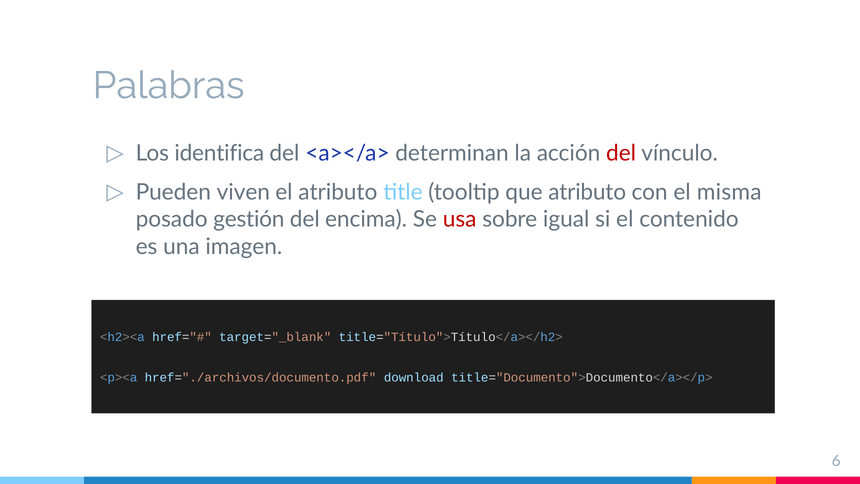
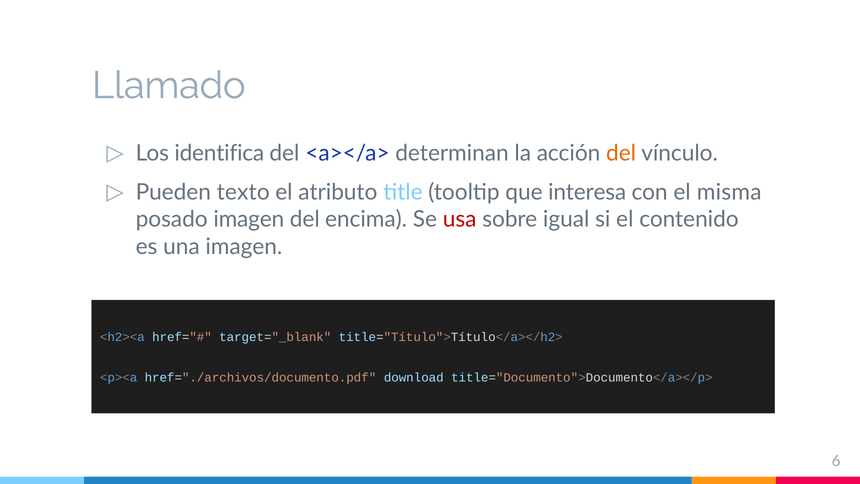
Palabras: Palabras -> Llamado
del at (621, 153) colour: red -> orange
viven: viven -> texto
que atributo: atributo -> interesa
posado gestión: gestión -> imagen
